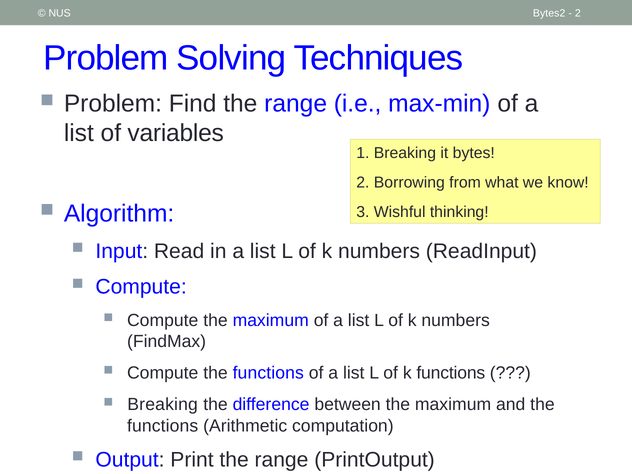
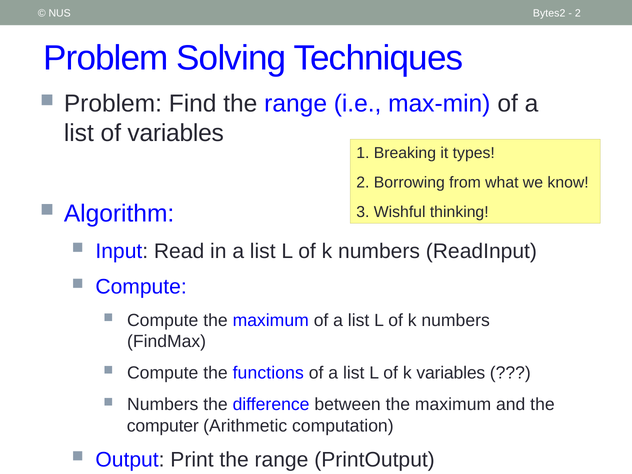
bytes: bytes -> types
k functions: functions -> variables
Breaking at (163, 405): Breaking -> Numbers
functions at (163, 426): functions -> computer
